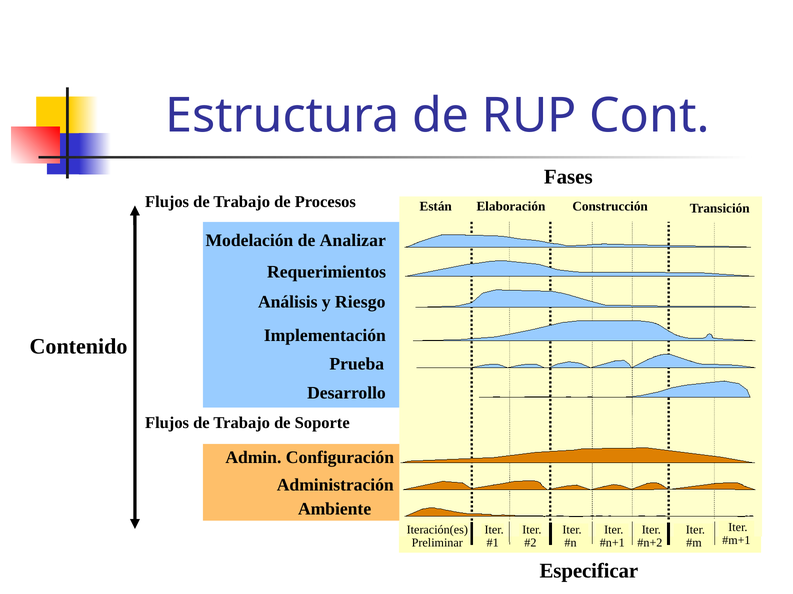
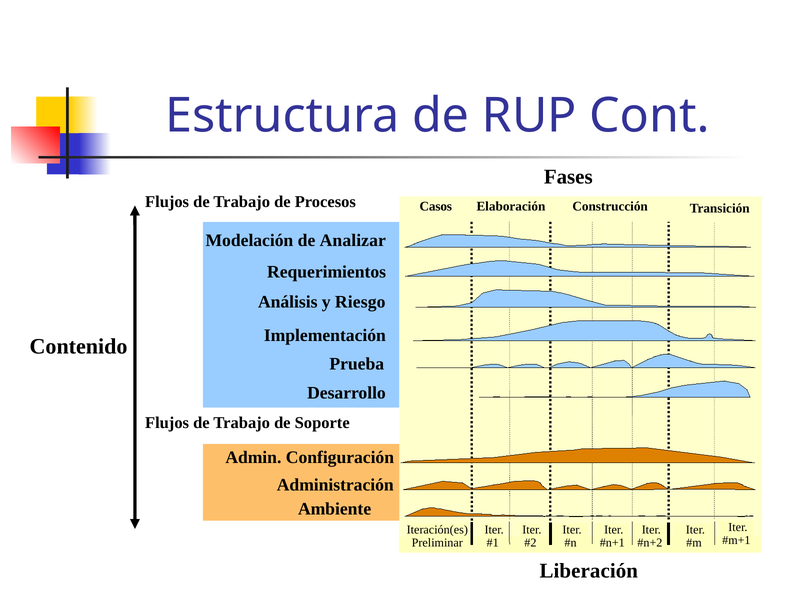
Están: Están -> Casos
Especificar: Especificar -> Liberación
